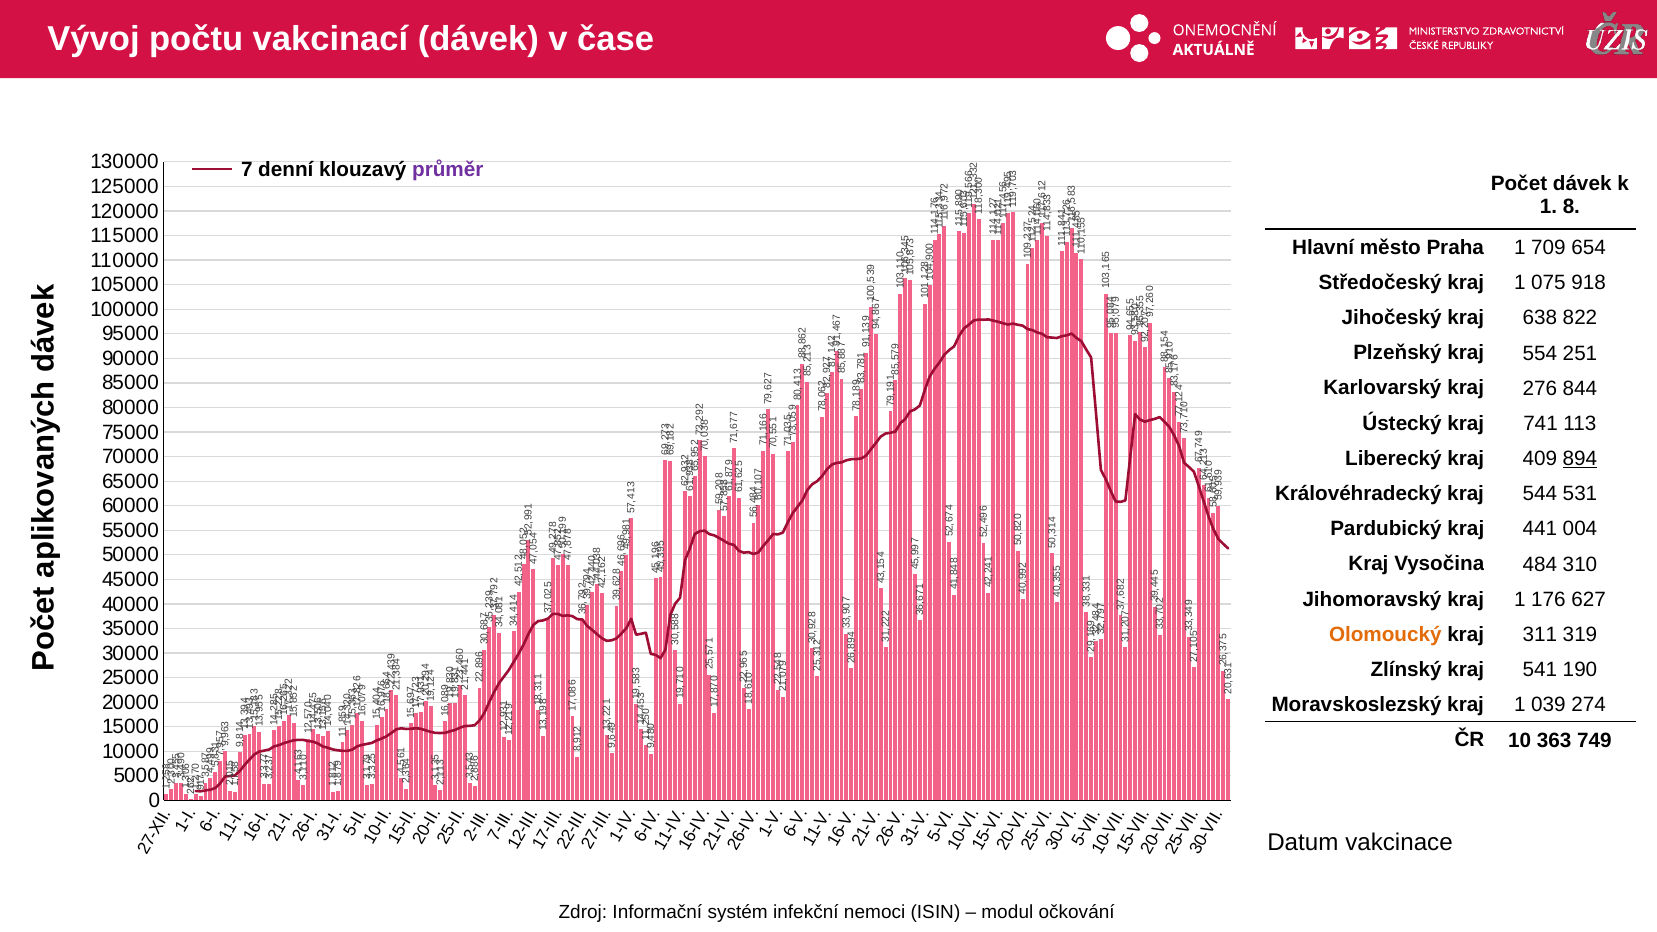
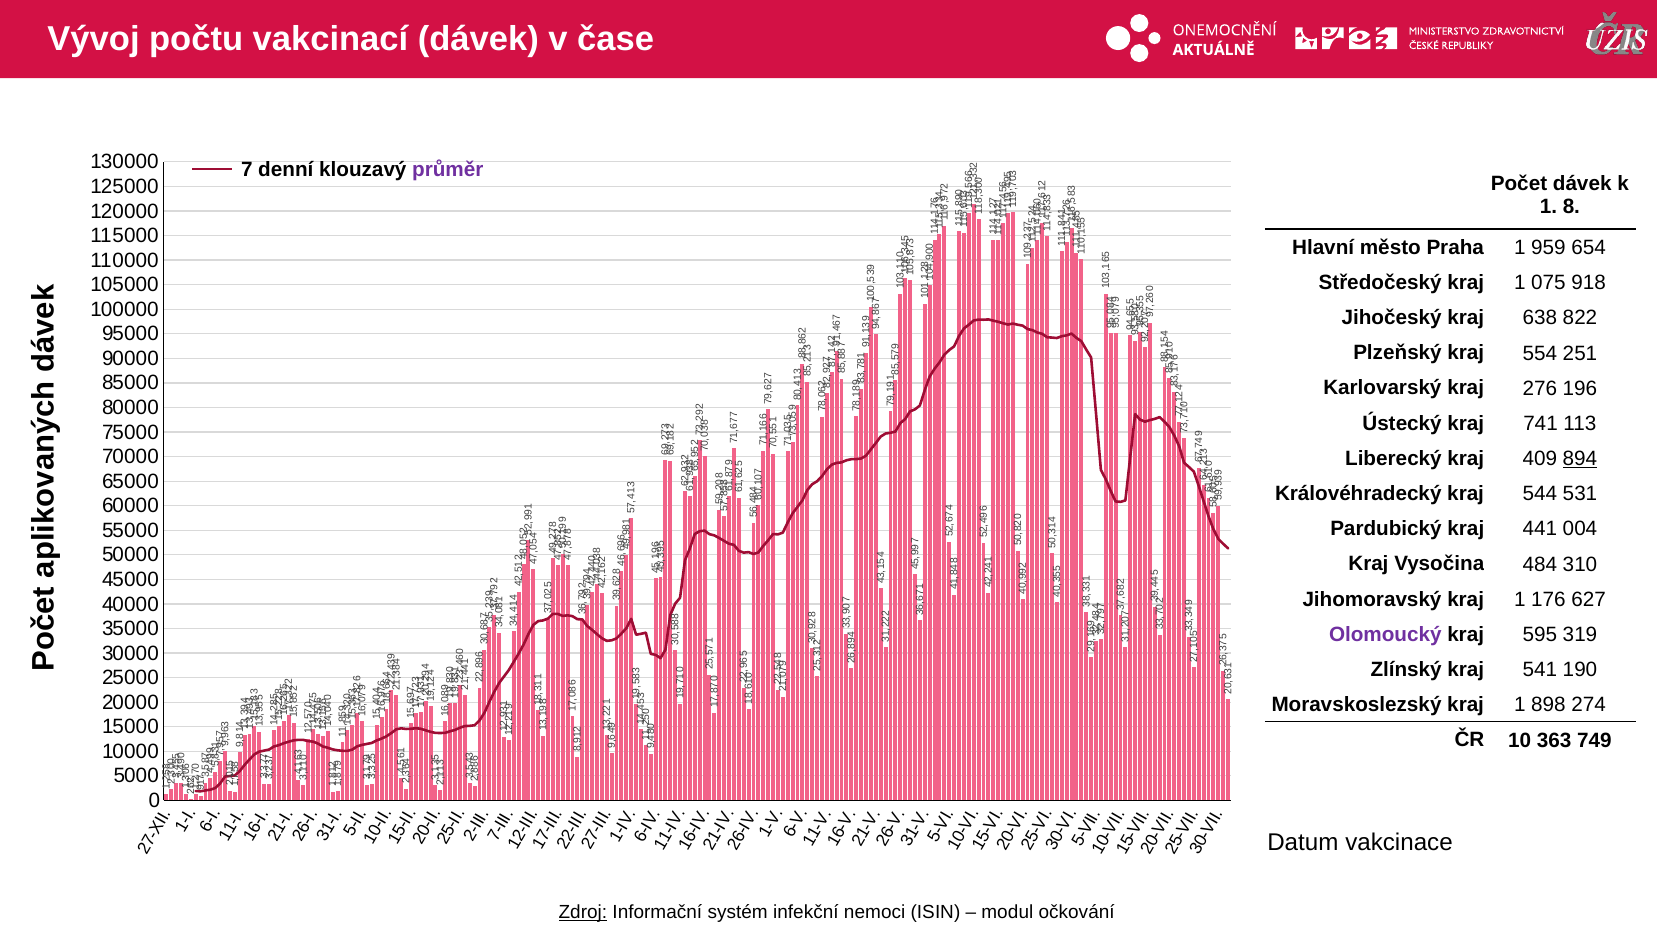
709: 709 -> 959
844: 844 -> 196
Olomoucký colour: orange -> purple
311: 311 -> 595
039: 039 -> 898
Zdroj underline: none -> present
